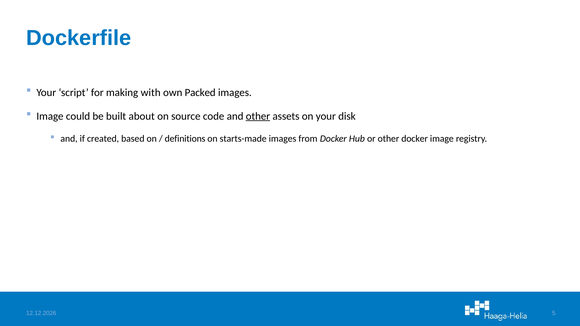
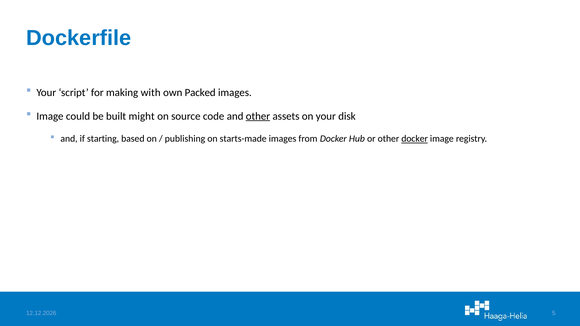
about: about -> might
created: created -> starting
definitions: definitions -> publishing
docker at (415, 139) underline: none -> present
